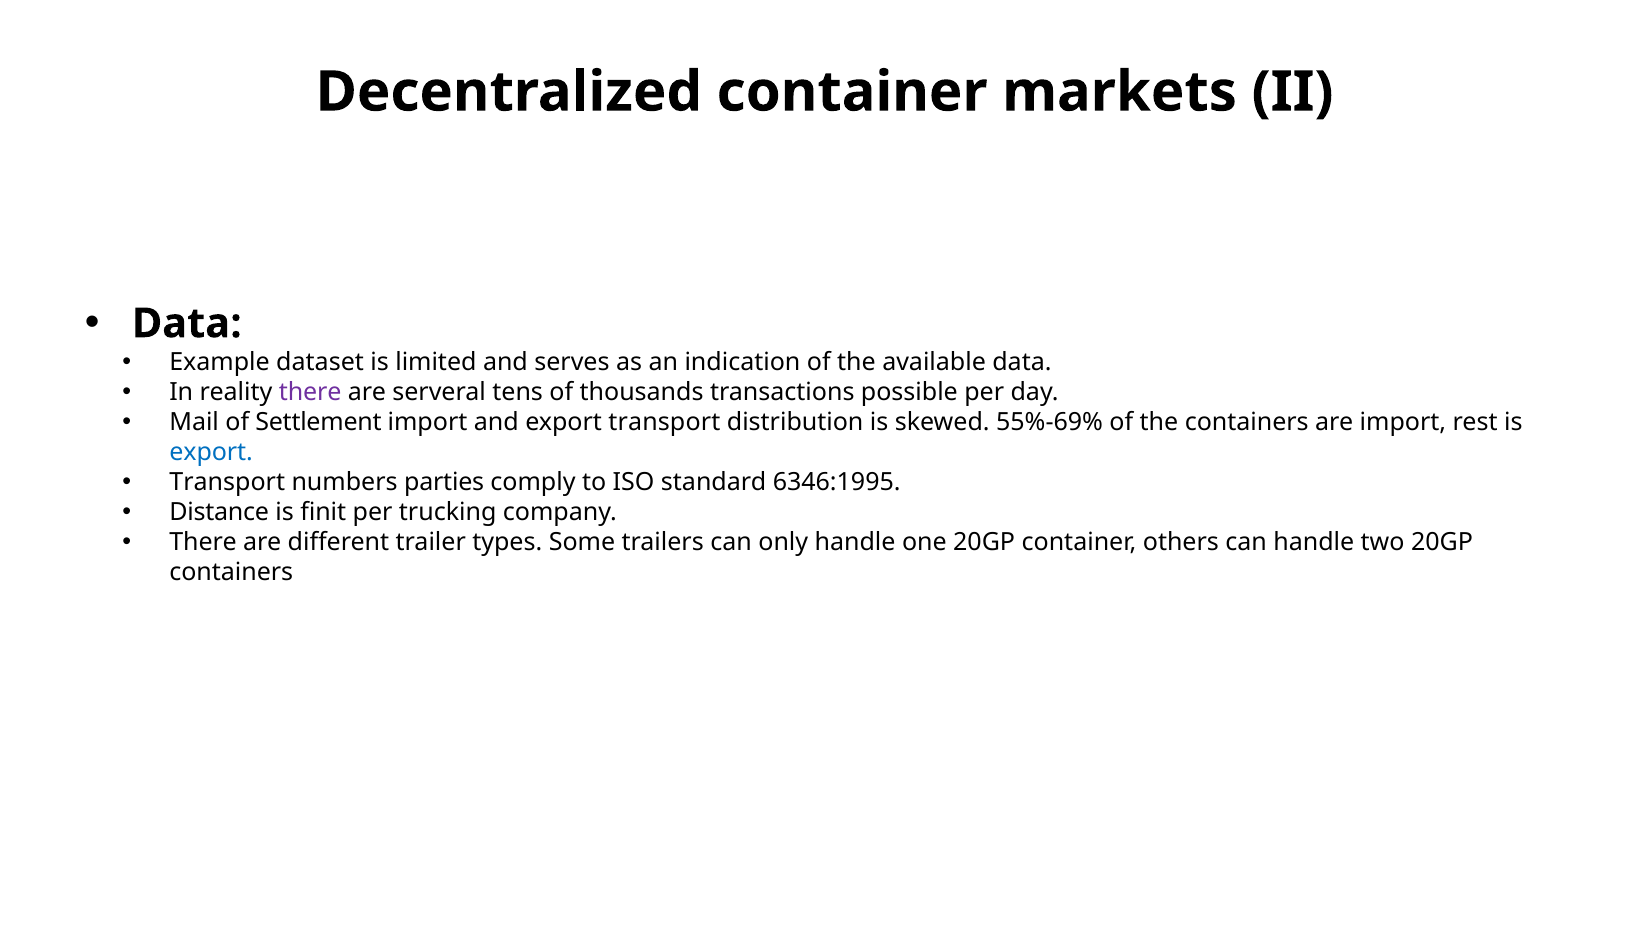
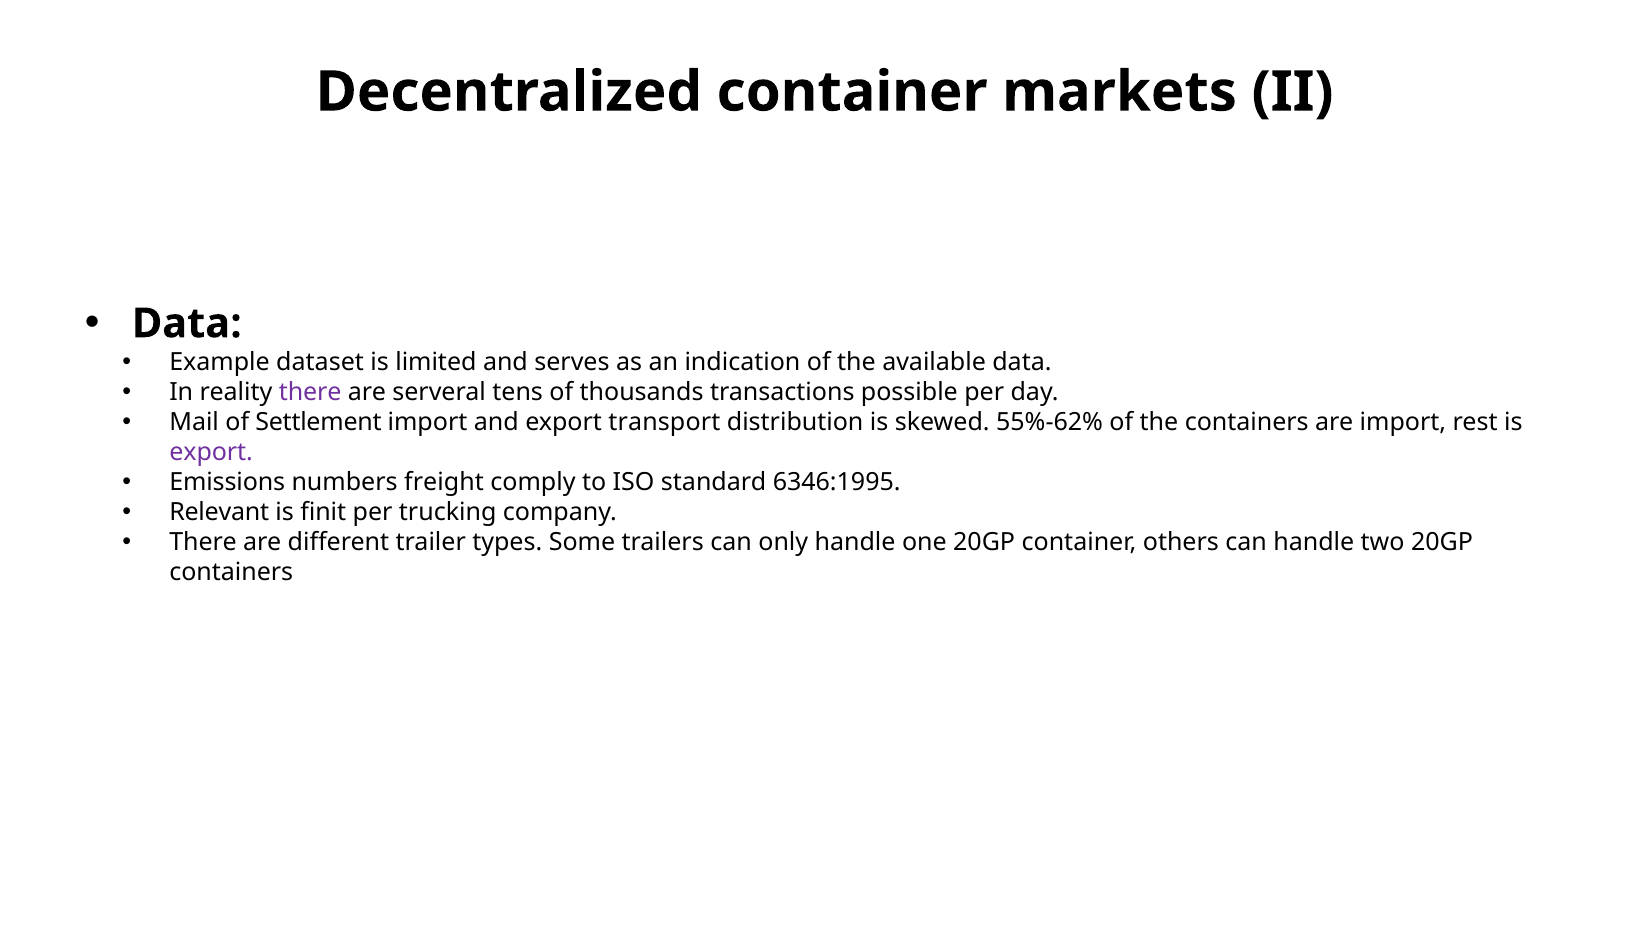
55%-69%: 55%-69% -> 55%-62%
export at (211, 453) colour: blue -> purple
Transport at (227, 483): Transport -> Emissions
parties: parties -> freight
Distance: Distance -> Relevant
